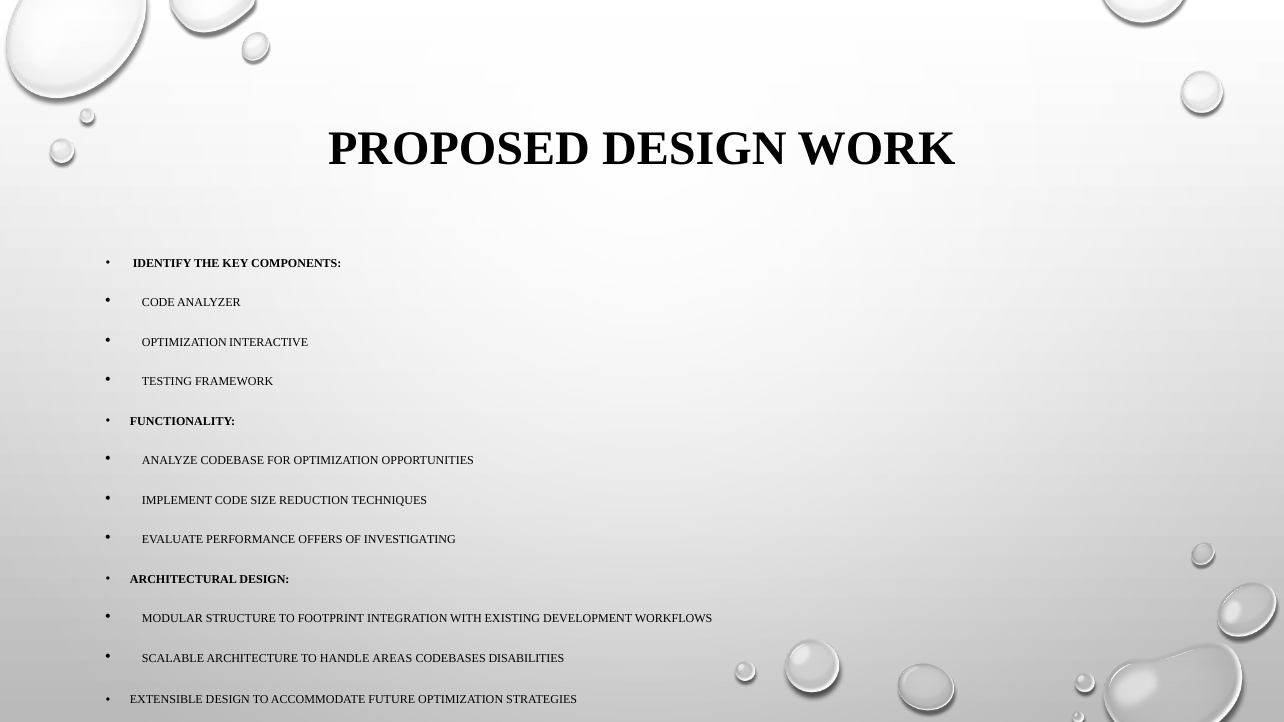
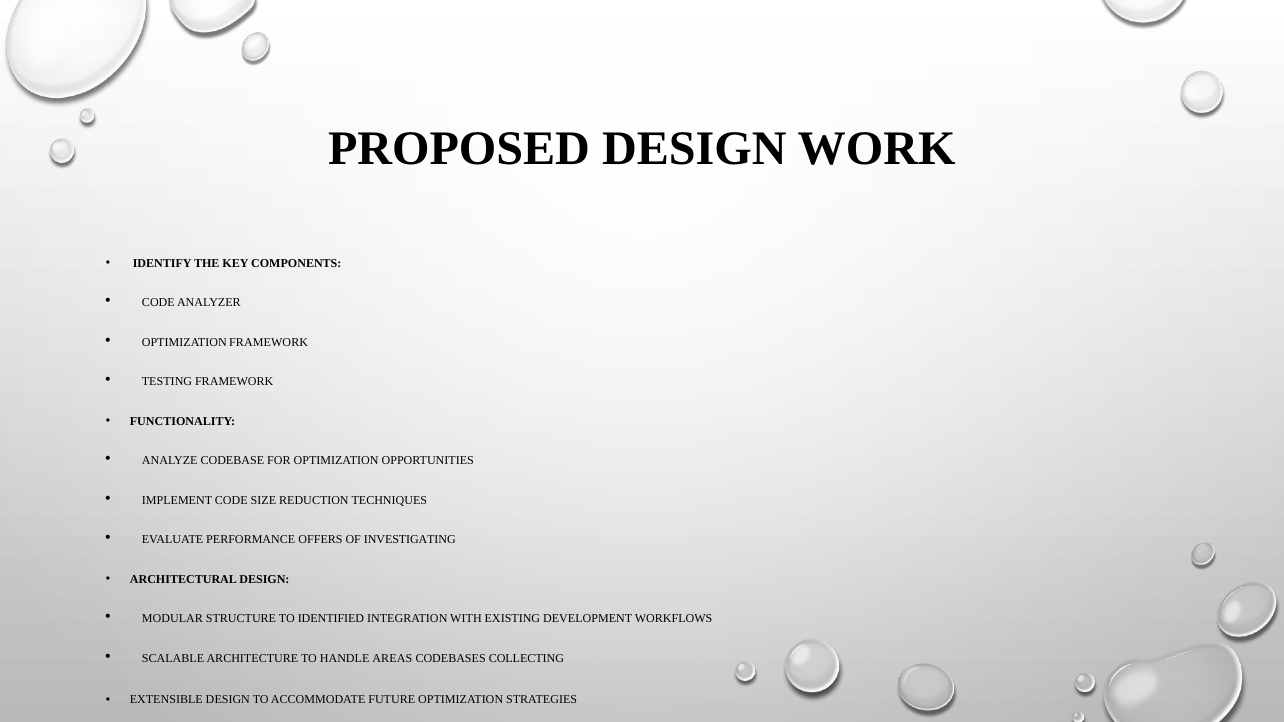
OPTIMIZATION INTERACTIVE: INTERACTIVE -> FRAMEWORK
FOOTPRINT: FOOTPRINT -> IDENTIFIED
DISABILITIES: DISABILITIES -> COLLECTING
